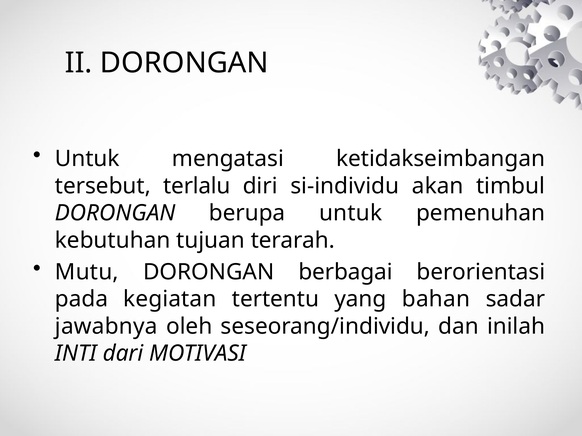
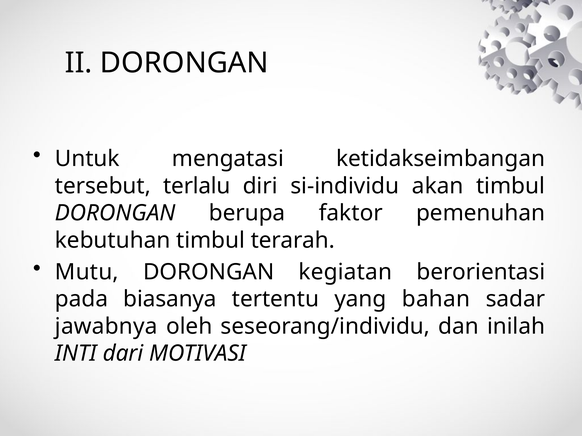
berupa untuk: untuk -> faktor
kebutuhan tujuan: tujuan -> timbul
berbagai: berbagai -> kegiatan
kegiatan: kegiatan -> biasanya
